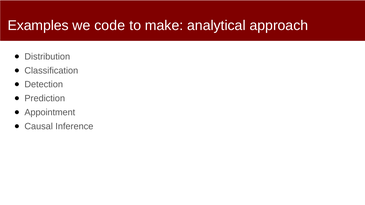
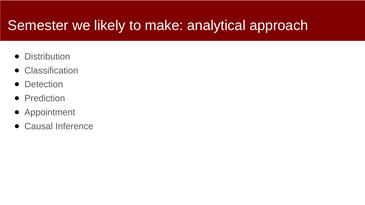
Examples: Examples -> Semester
code: code -> likely
